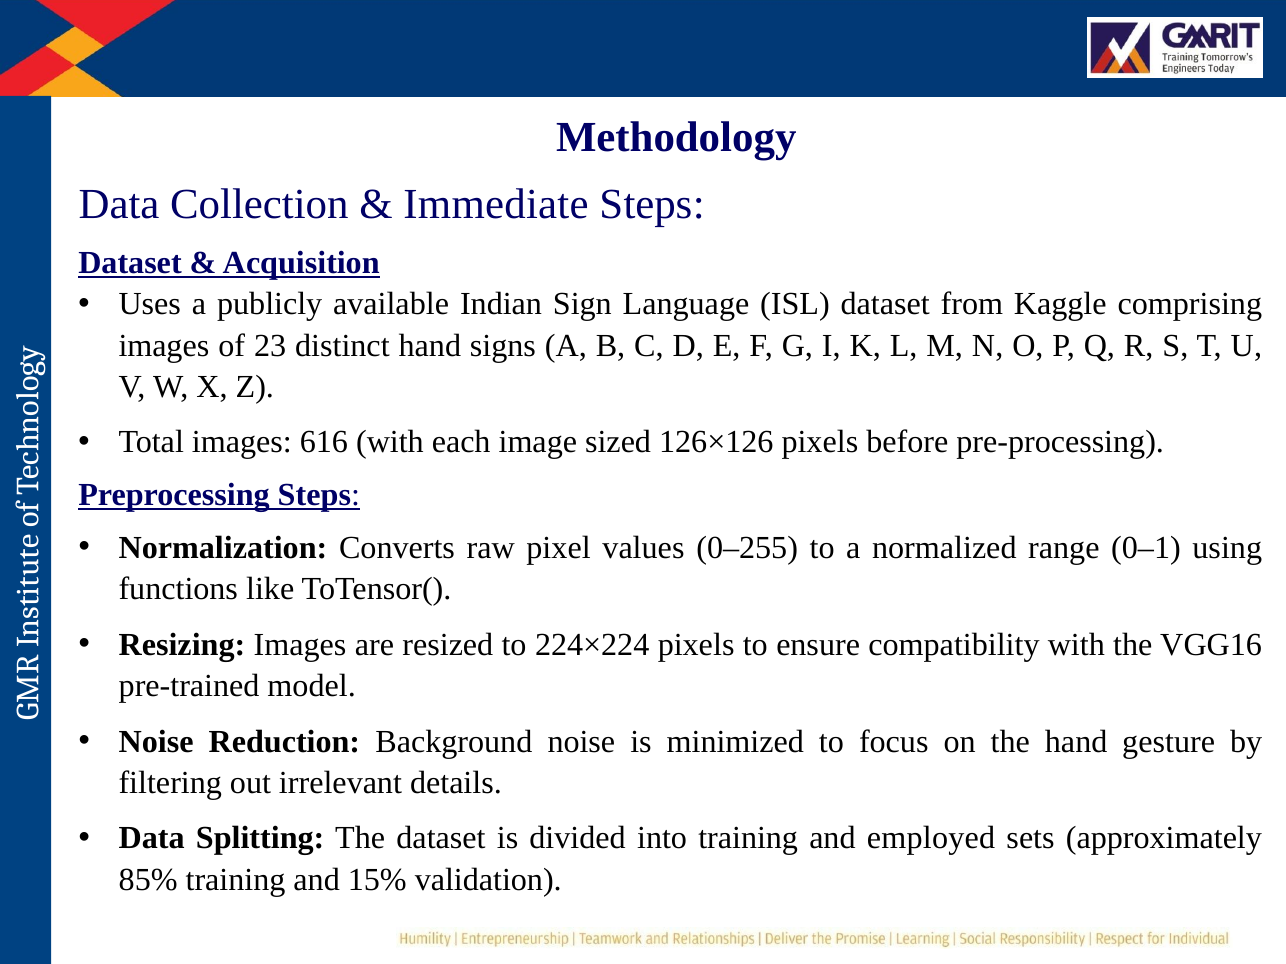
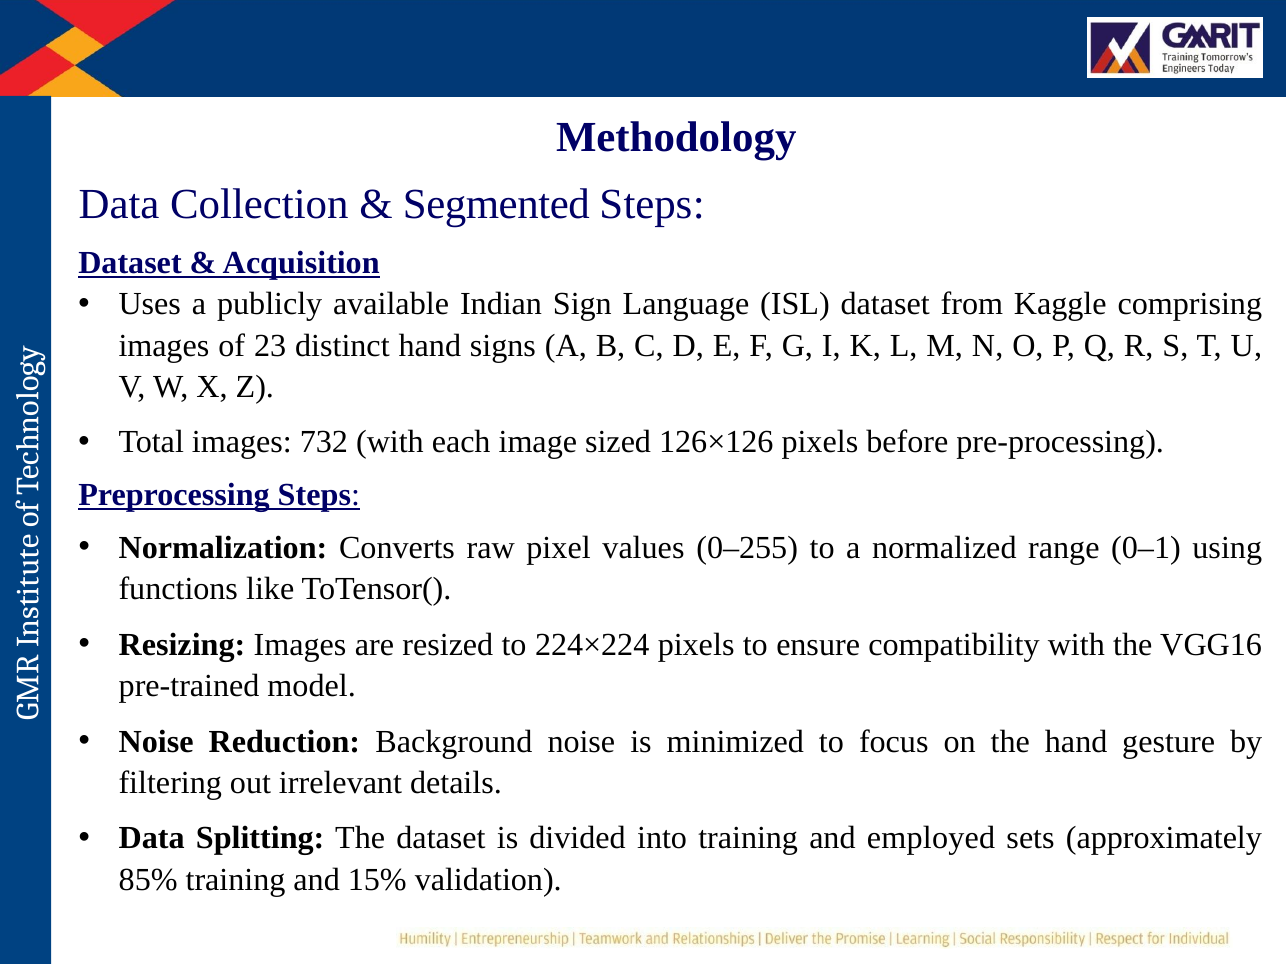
Immediate: Immediate -> Segmented
616: 616 -> 732
